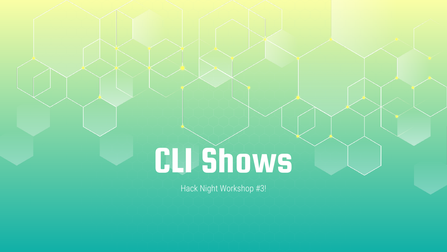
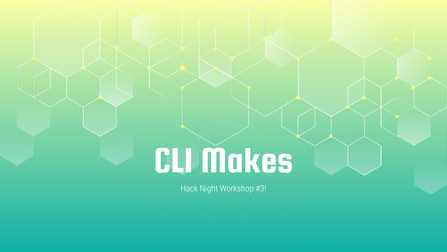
Shows: Shows -> Makes
